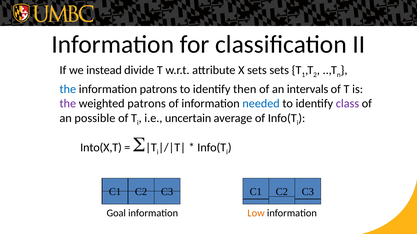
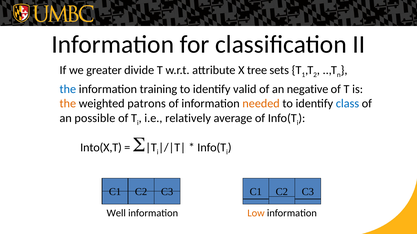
instead: instead -> greater
X sets: sets -> tree
information patrons: patrons -> training
then: then -> valid
intervals: intervals -> negative
the at (68, 104) colour: purple -> orange
needed colour: blue -> orange
class colour: purple -> blue
uncertain: uncertain -> relatively
Goal: Goal -> Well
